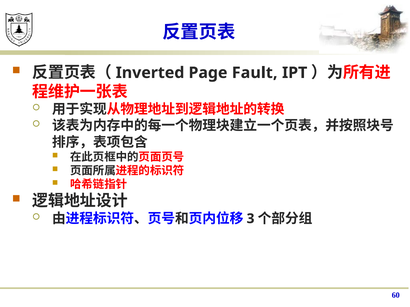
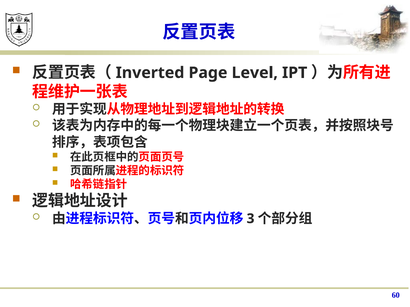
Fault: Fault -> Level
